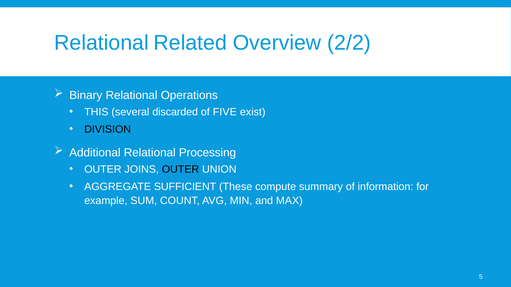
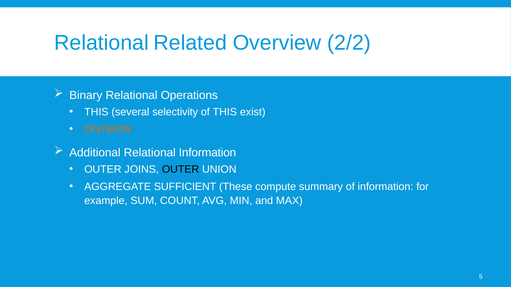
discarded: discarded -> selectivity
of FIVE: FIVE -> THIS
DIVISION colour: black -> orange
Relational Processing: Processing -> Information
